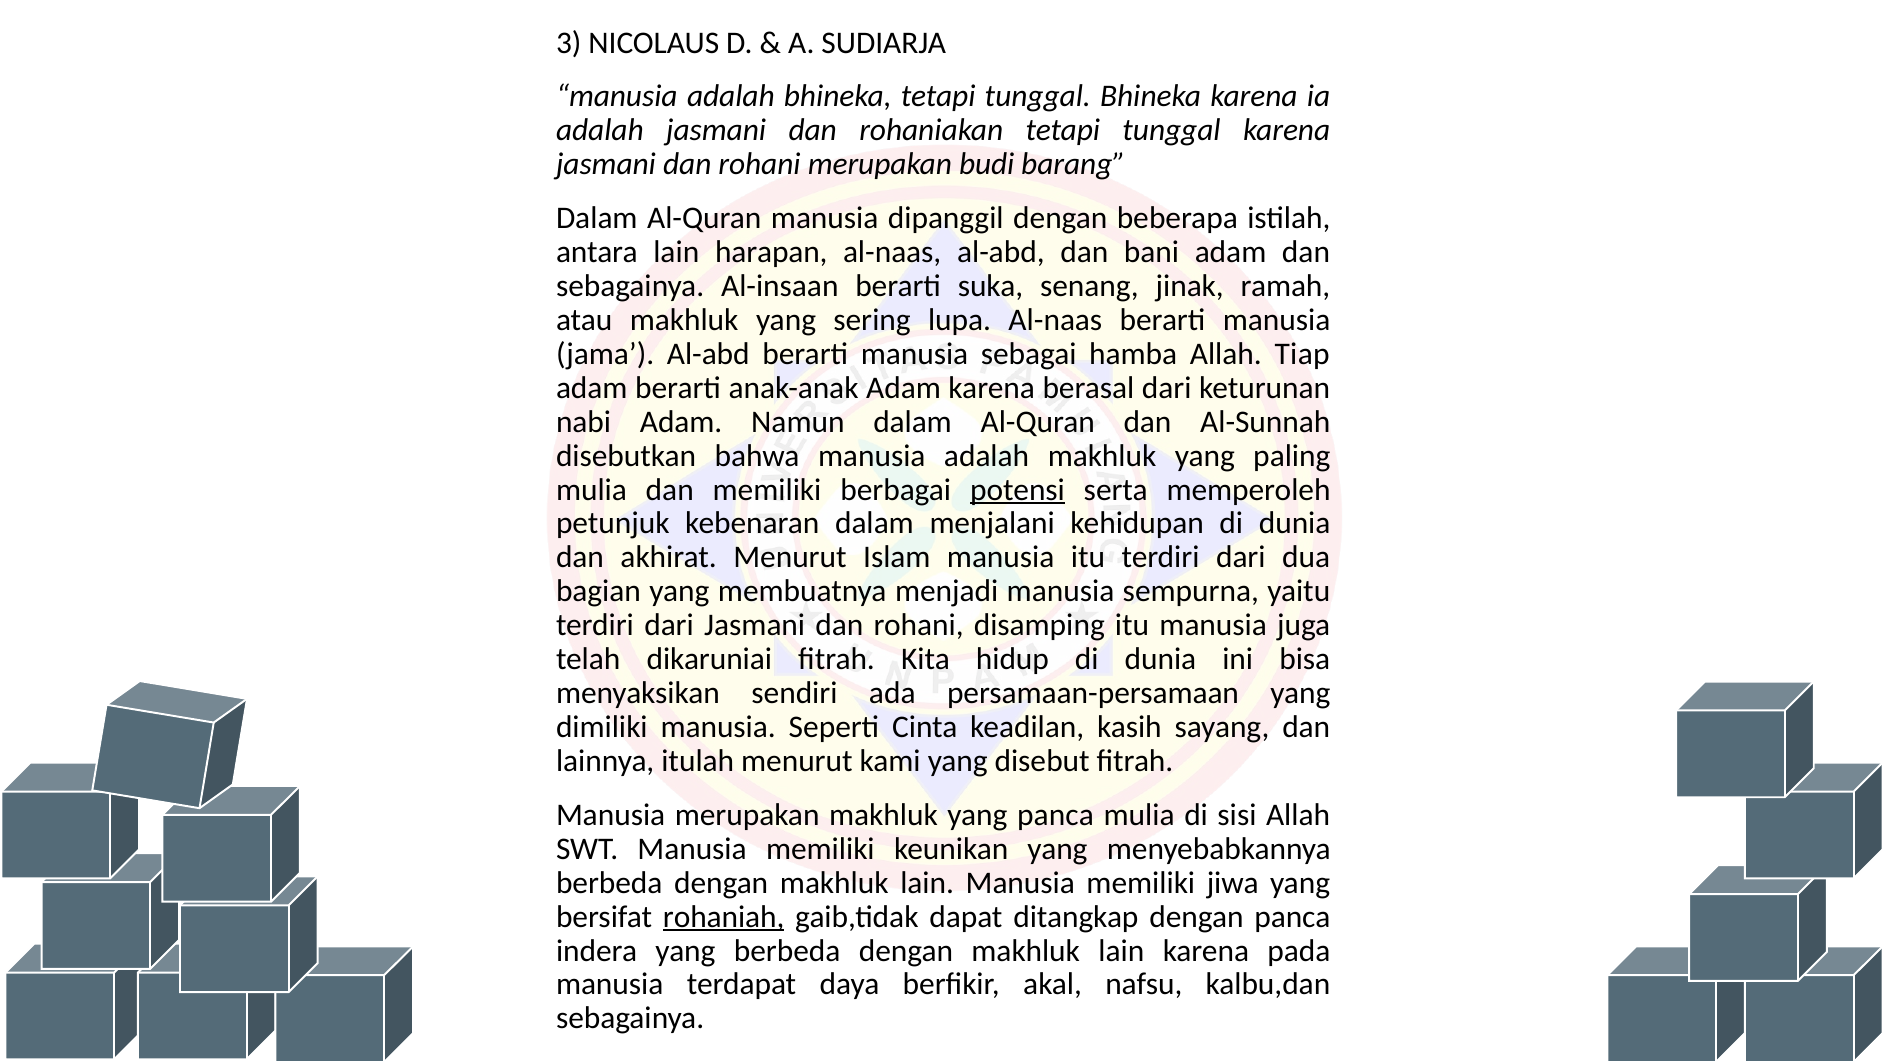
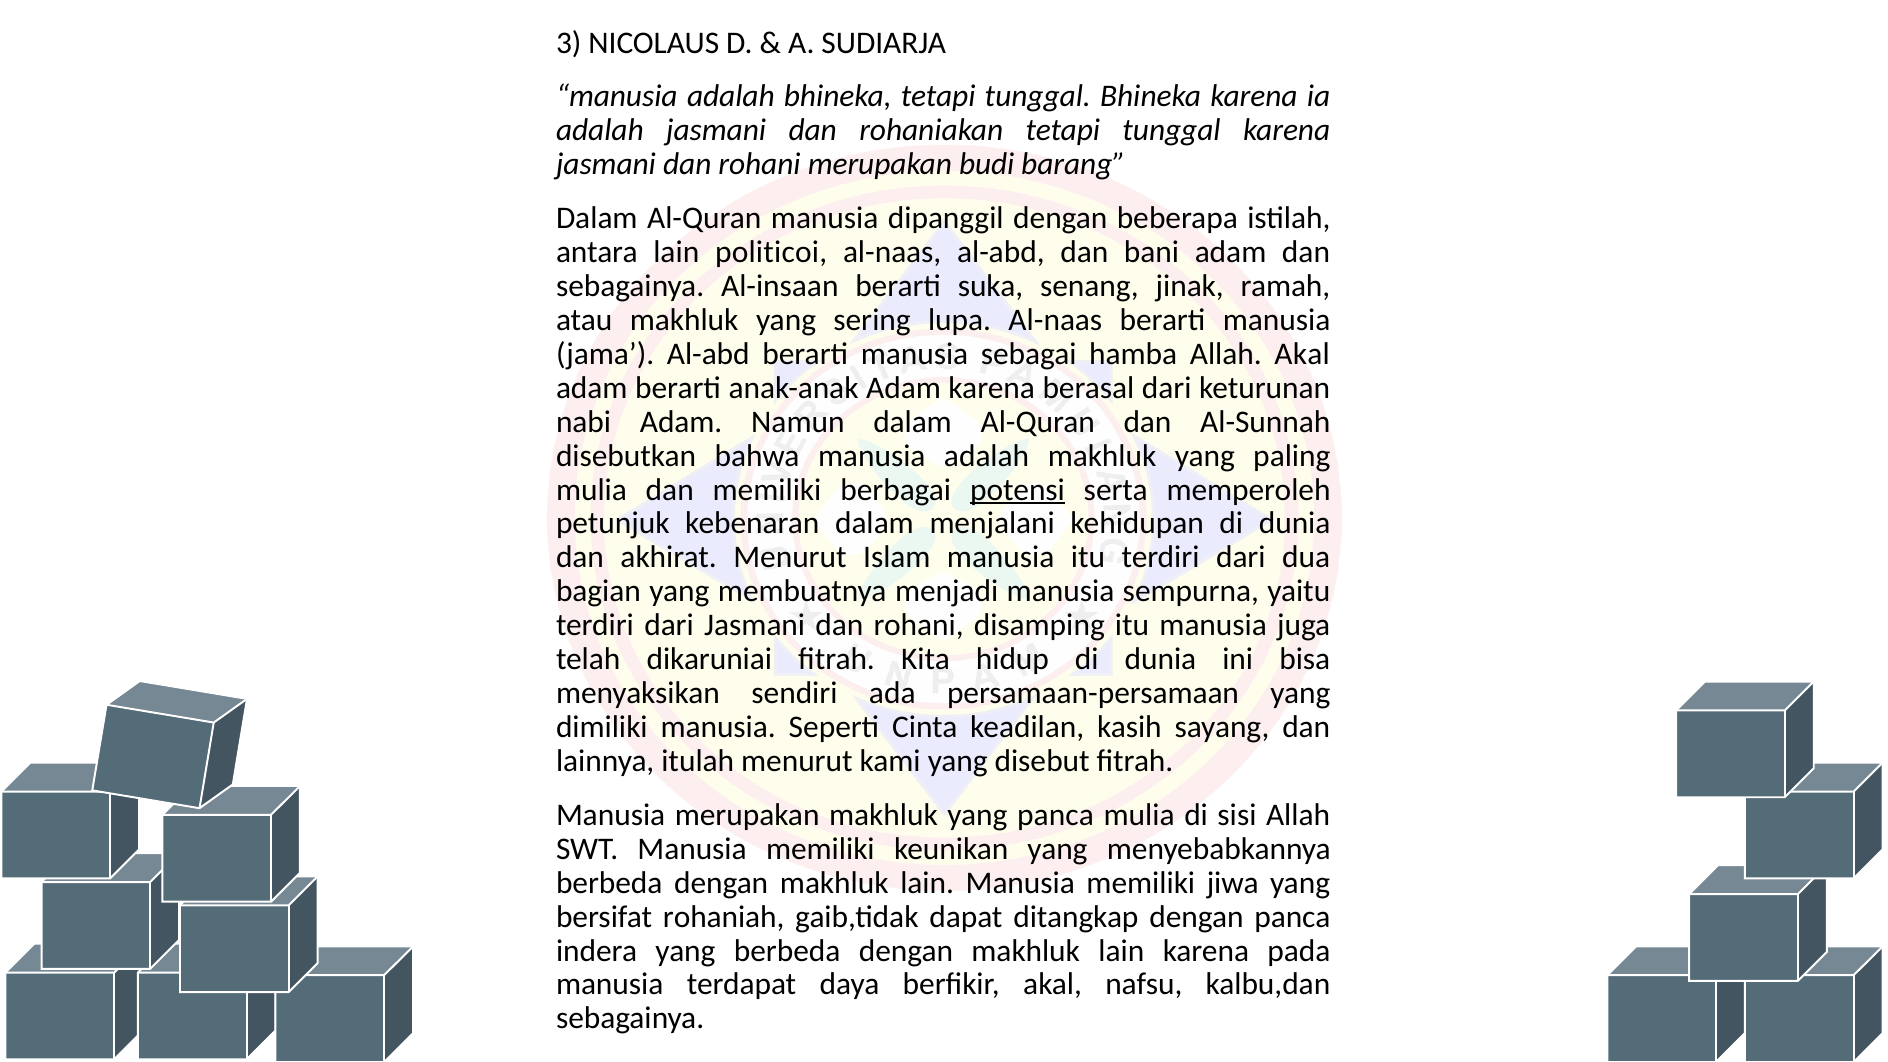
harapan: harapan -> politicoi
Allah Tiap: Tiap -> Akal
rohaniah underline: present -> none
